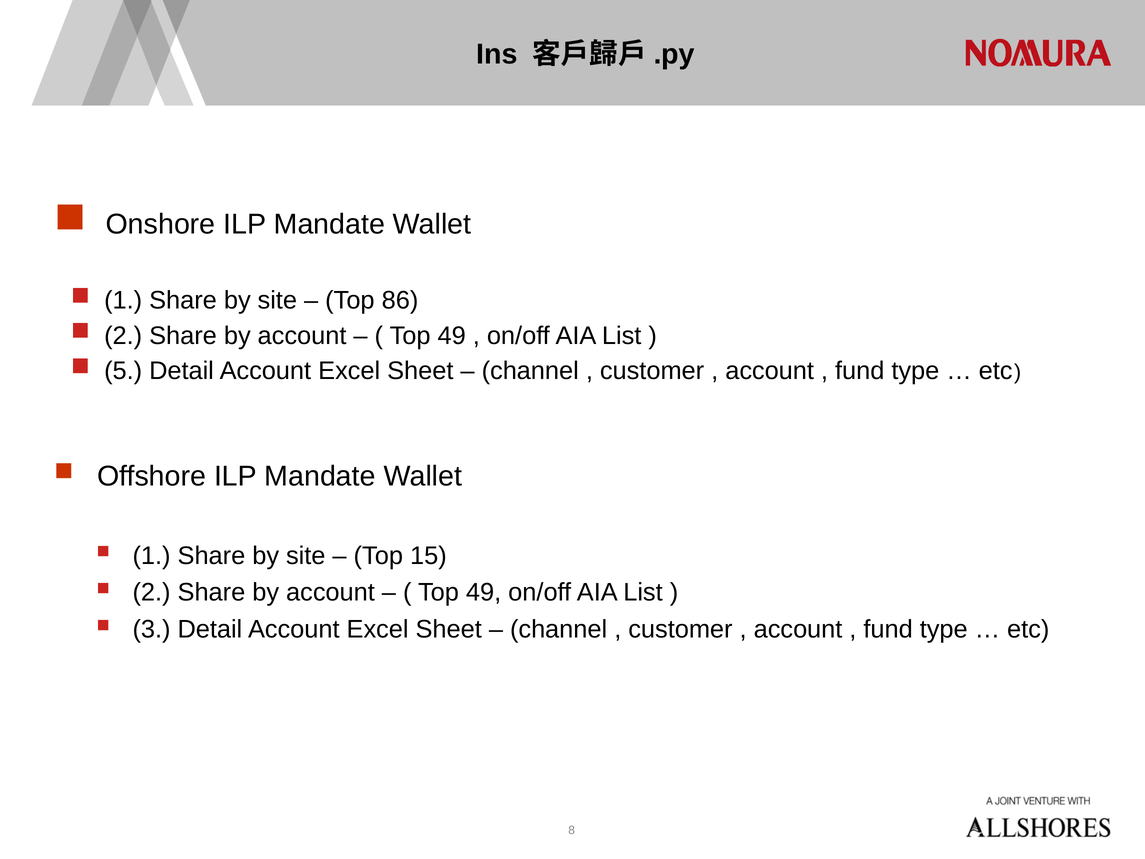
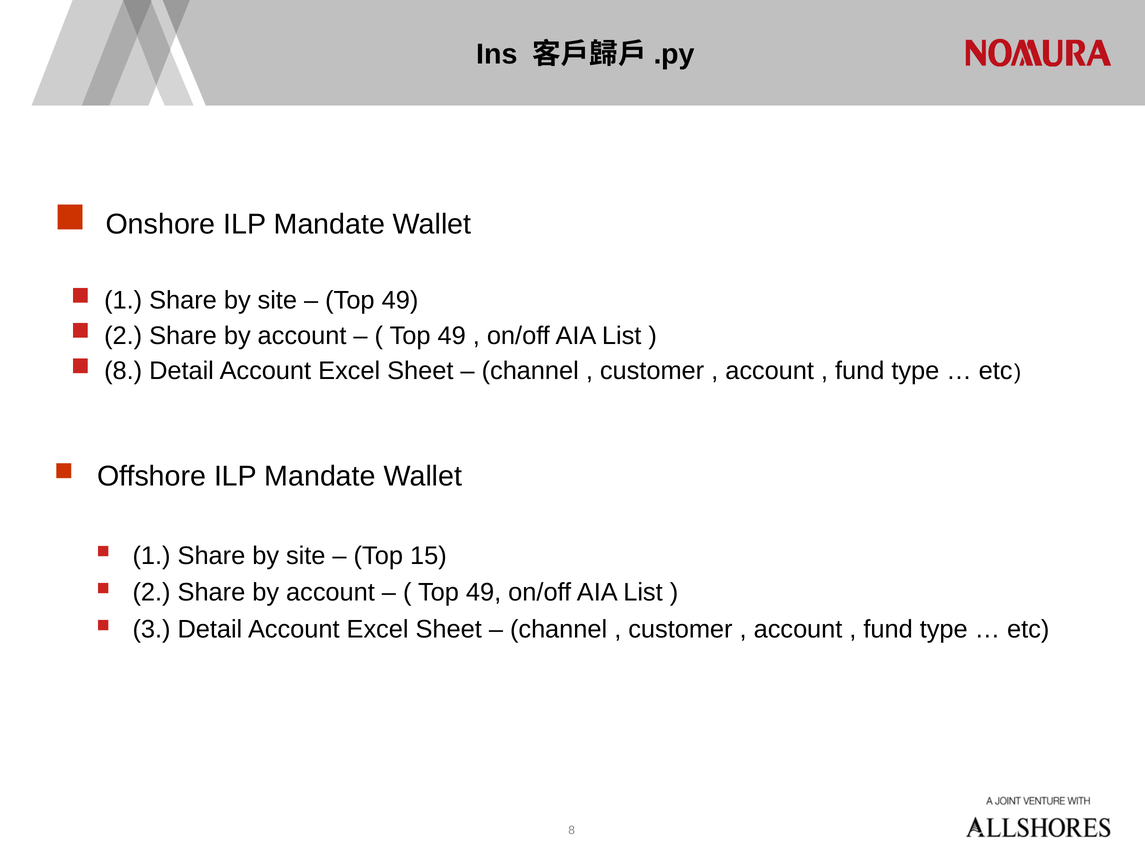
86 at (400, 300): 86 -> 49
5 at (123, 371): 5 -> 8
